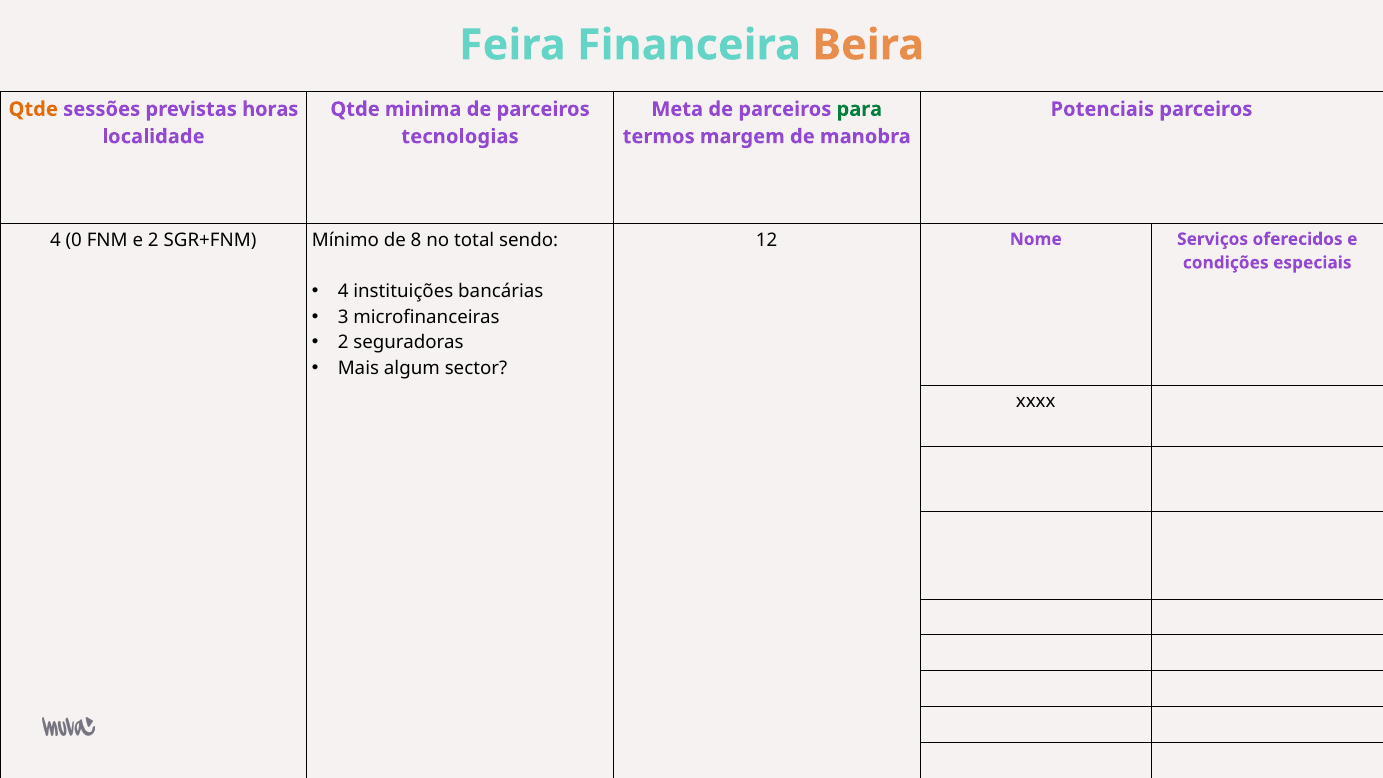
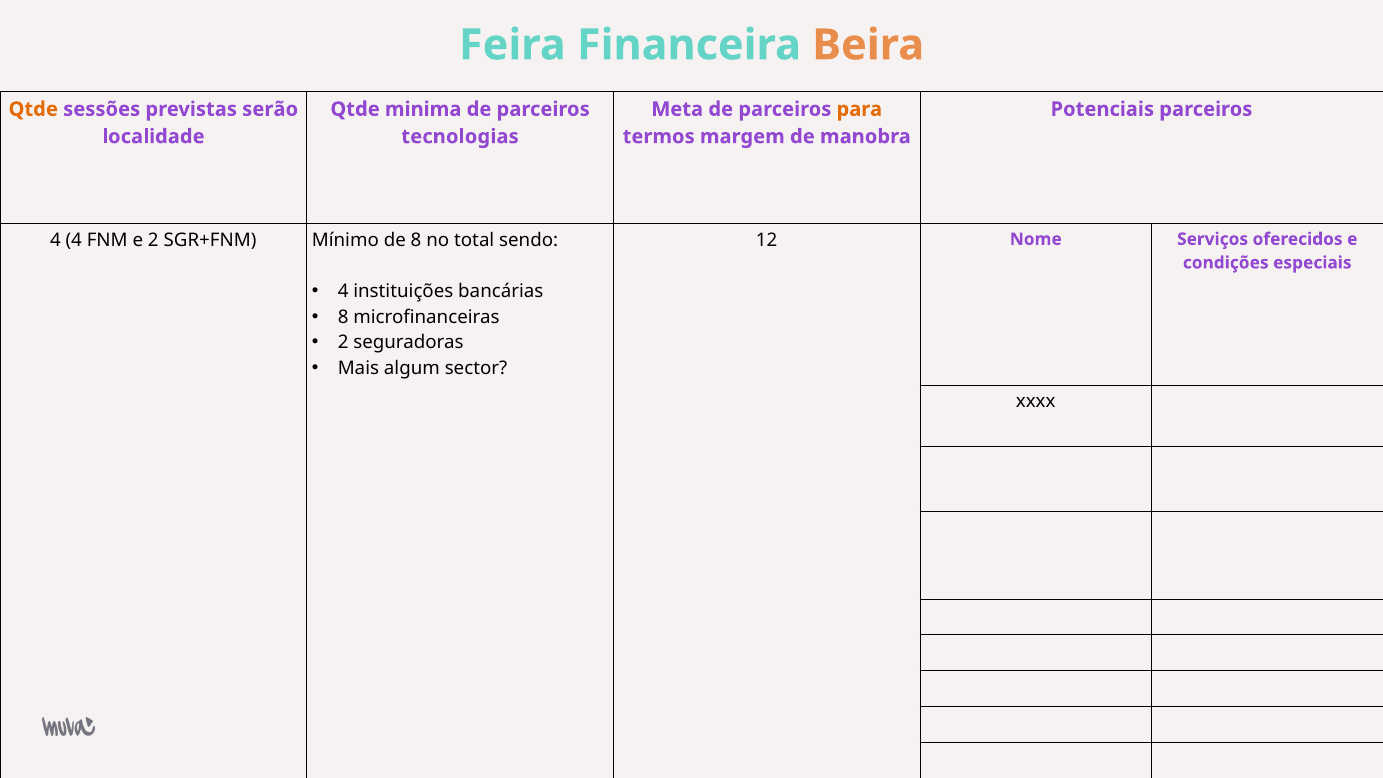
horas: horas -> serão
para colour: green -> orange
4 0: 0 -> 4
3 at (343, 317): 3 -> 8
